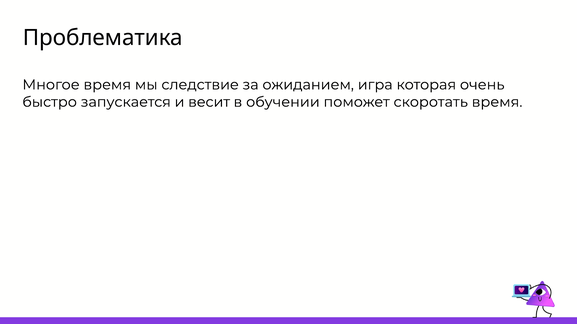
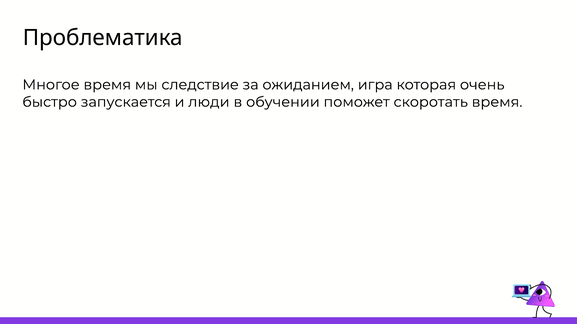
весит: весит -> люди
